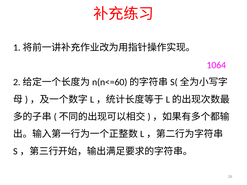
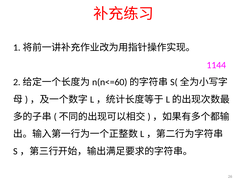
1064: 1064 -> 1144
